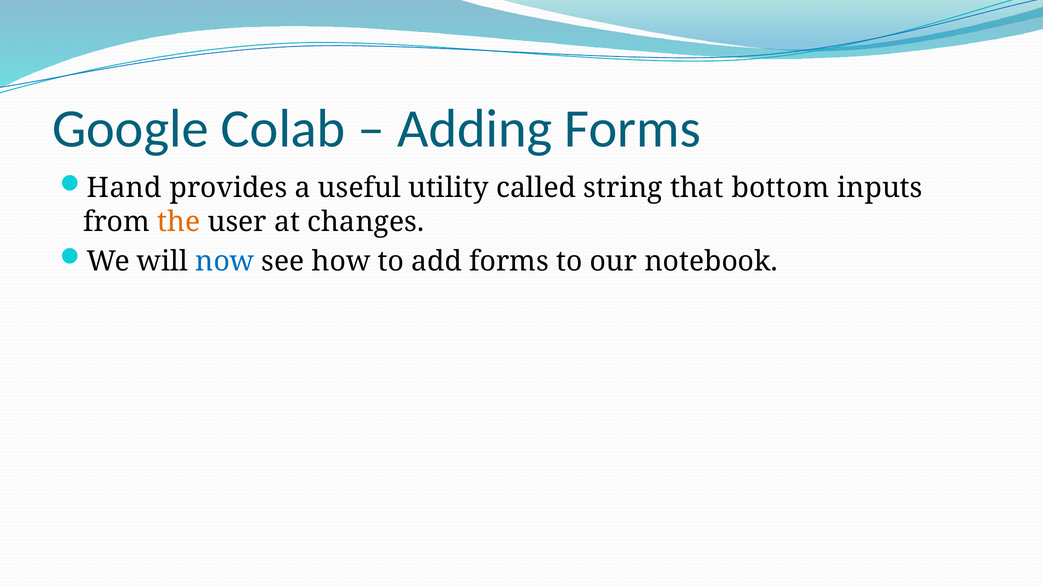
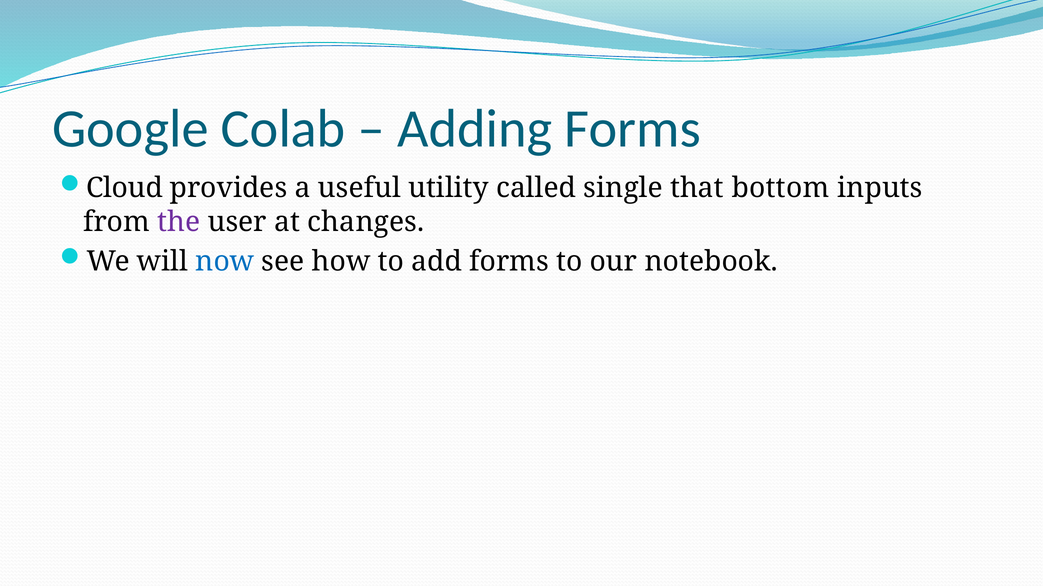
Hand: Hand -> Cloud
string: string -> single
the colour: orange -> purple
